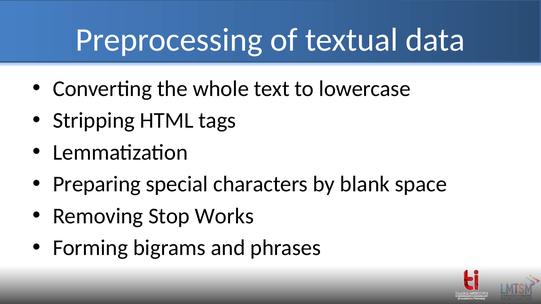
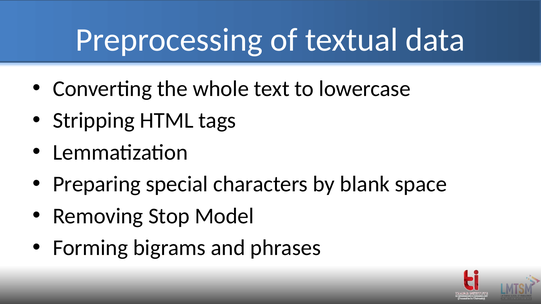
Works: Works -> Model
